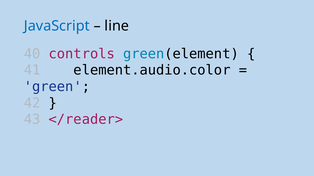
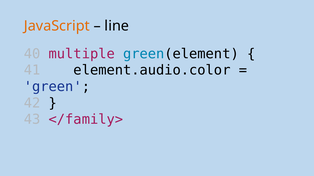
JavaScript colour: blue -> orange
controls: controls -> multiple
</reader>: </reader> -> </family>
